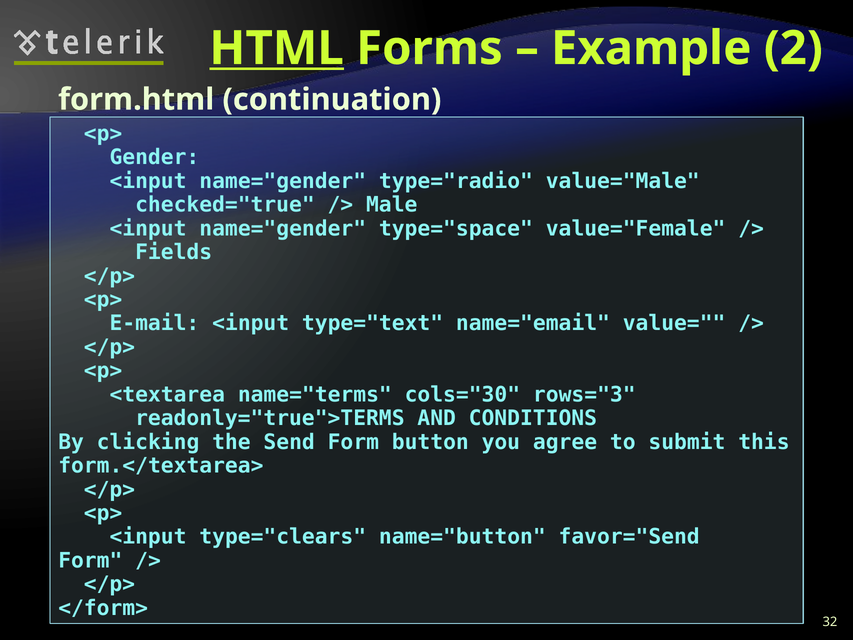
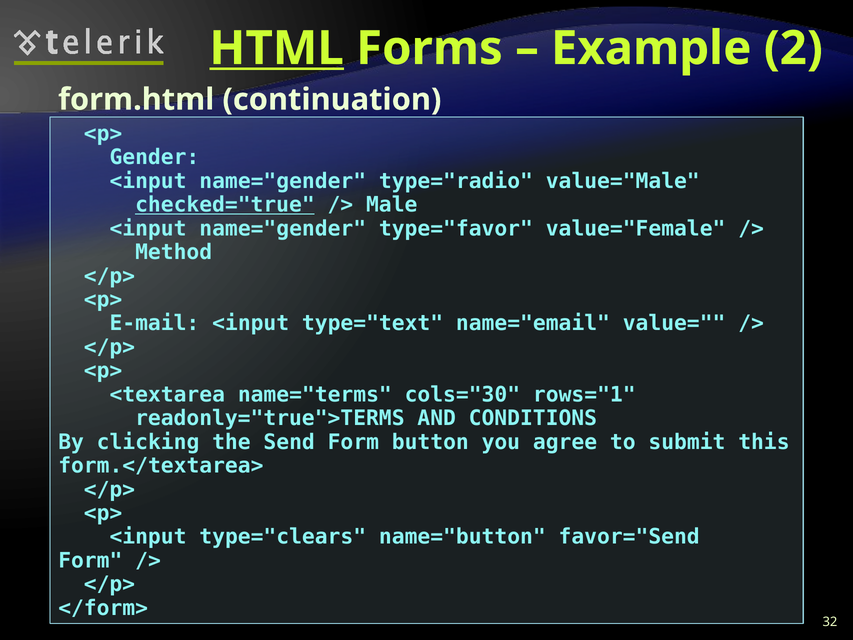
checked="true underline: none -> present
type="space: type="space -> type="favor
Fields: Fields -> Method
rows="3: rows="3 -> rows="1
